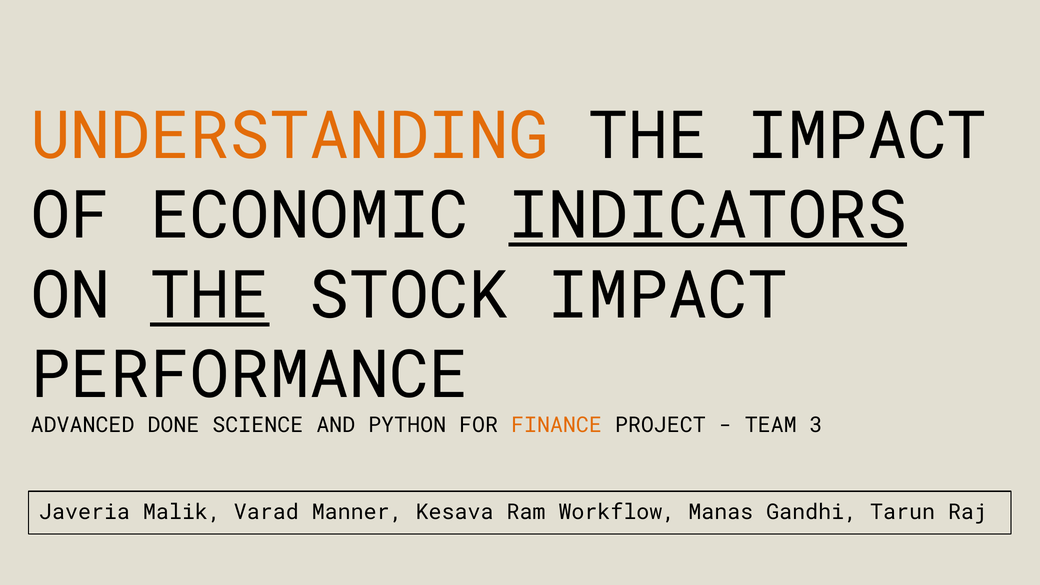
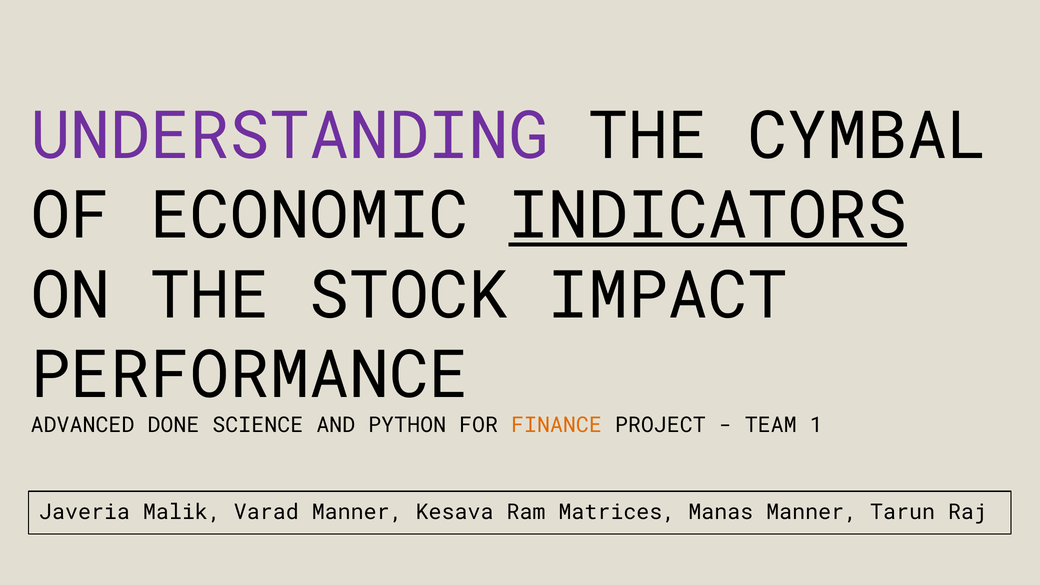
UNDERSTANDING colour: orange -> purple
THE IMPACT: IMPACT -> CYMBAL
THE at (210, 296) underline: present -> none
3: 3 -> 1
Workflow: Workflow -> Matrices
Manas Gandhi: Gandhi -> Manner
